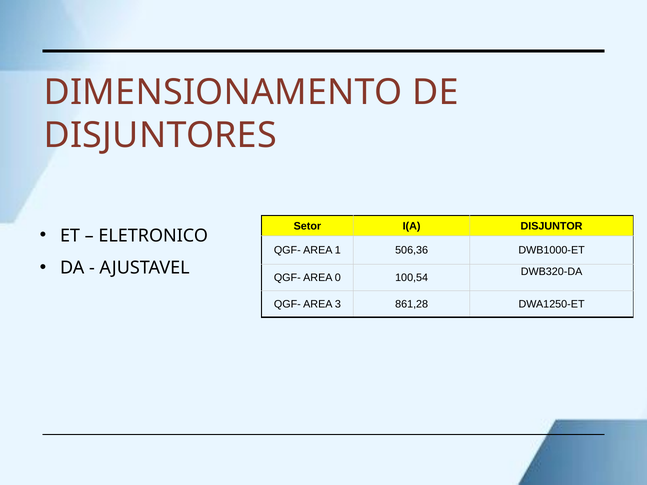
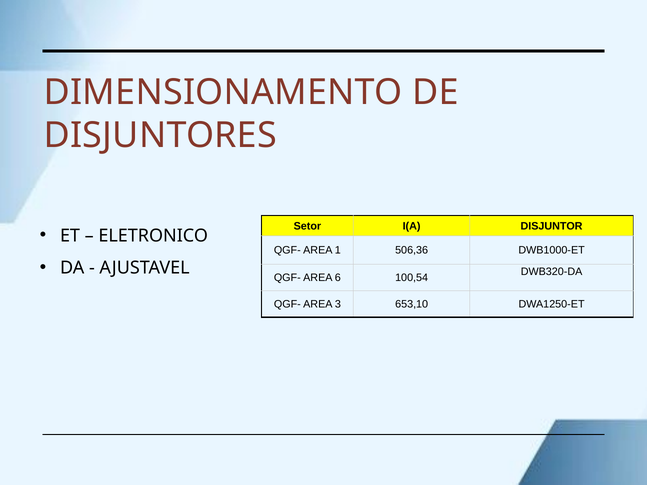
0: 0 -> 6
861,28: 861,28 -> 653,10
